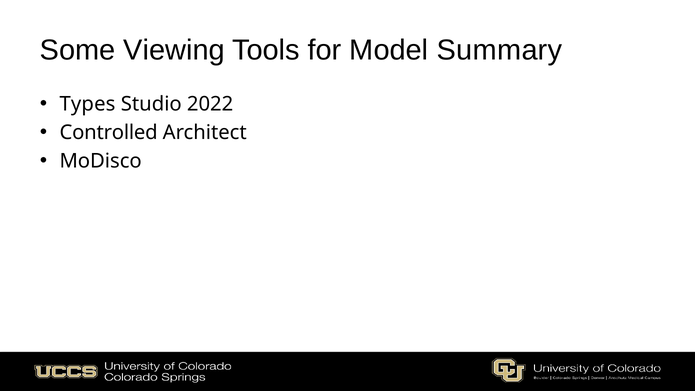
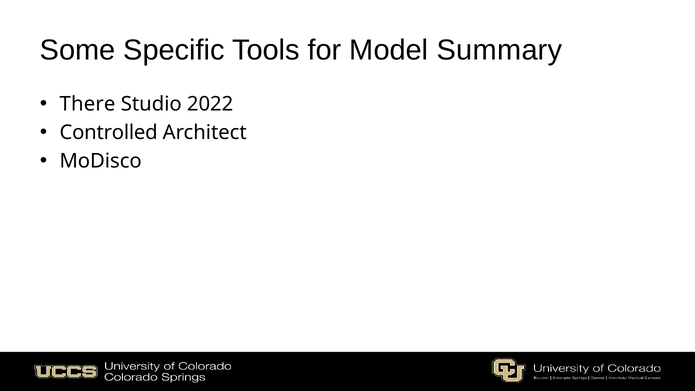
Viewing: Viewing -> Specific
Types: Types -> There
